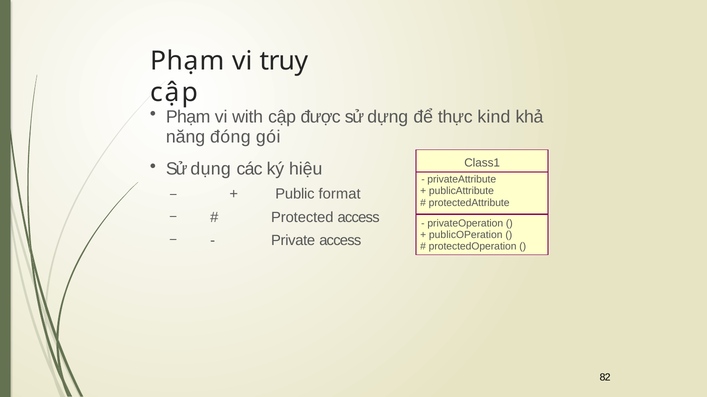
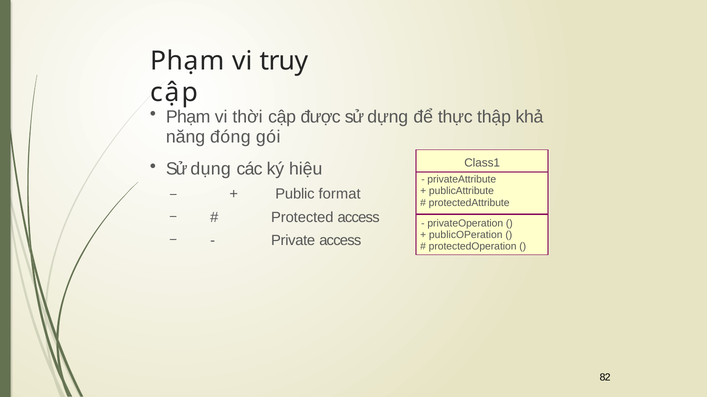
with: with -> thời
kind: kind -> thập
